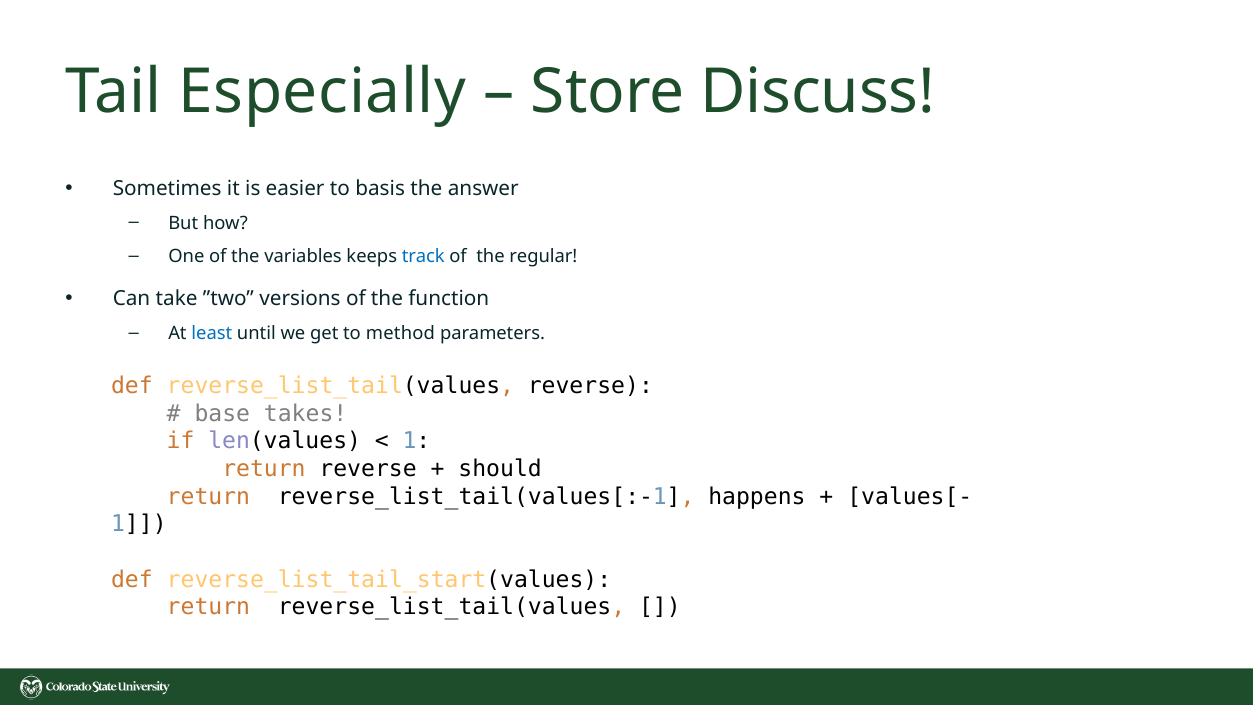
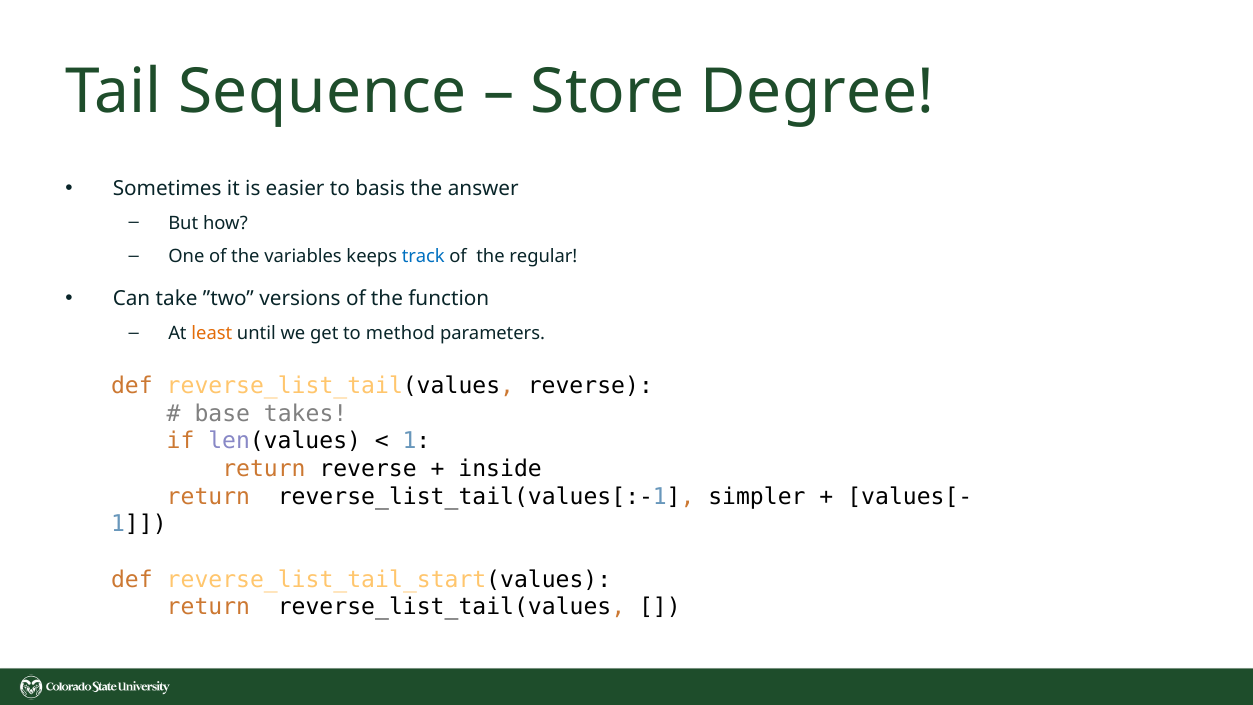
Especially: Especially -> Sequence
Discuss: Discuss -> Degree
least colour: blue -> orange
should: should -> inside
happens: happens -> simpler
